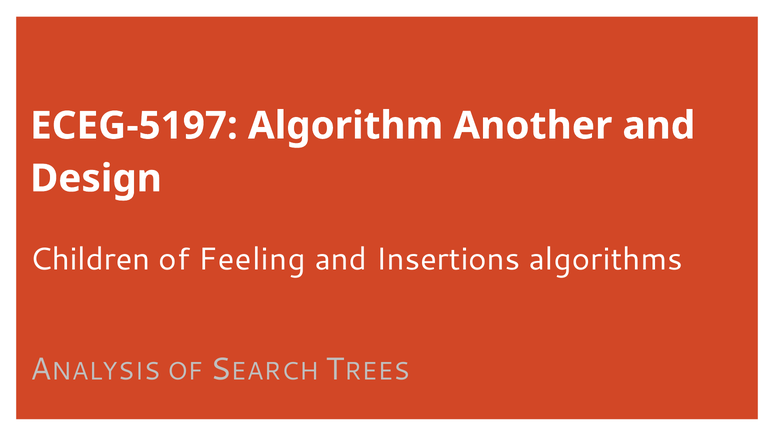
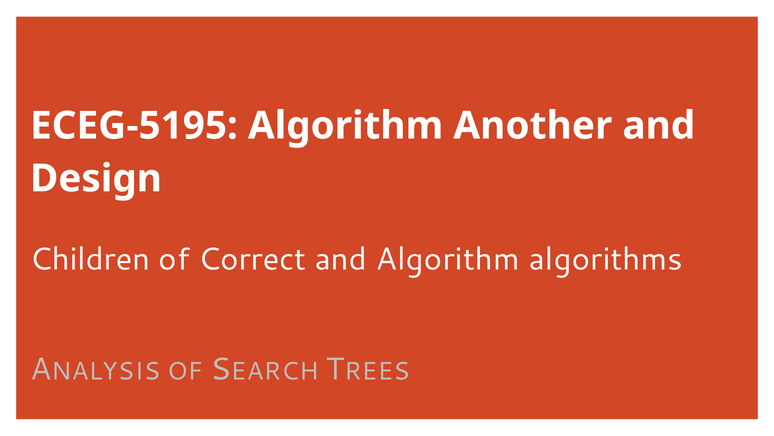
ECEG-5197: ECEG-5197 -> ECEG-5195
Feeling: Feeling -> Correct
and Insertions: Insertions -> Algorithm
